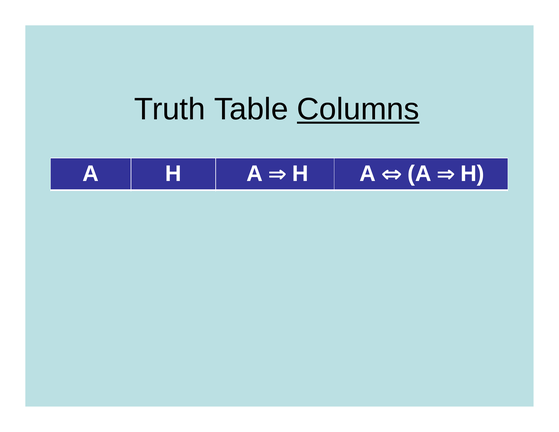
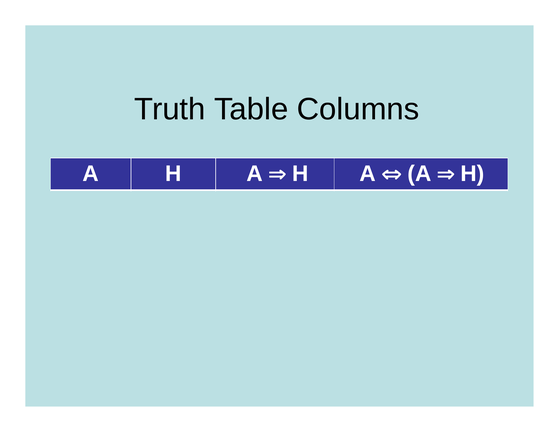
Columns underline: present -> none
